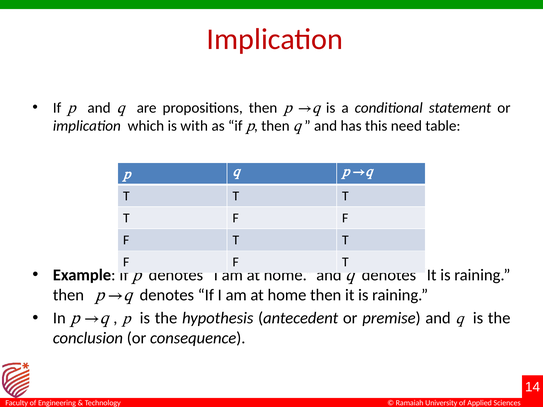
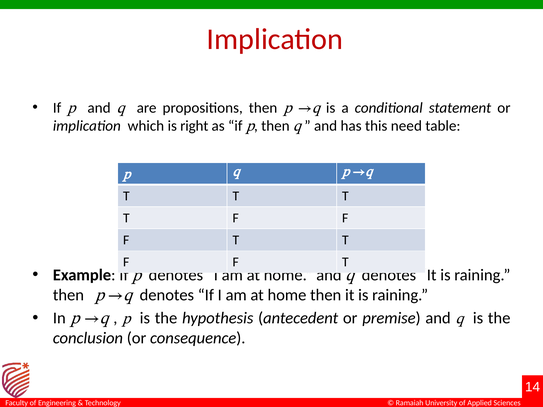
with: with -> right
